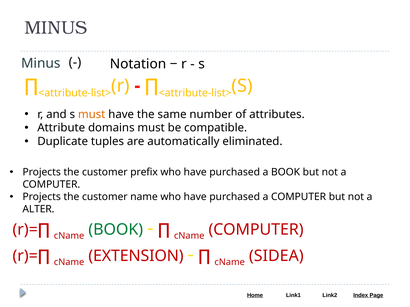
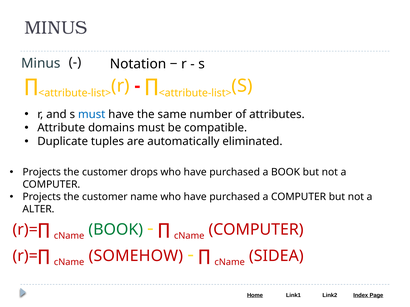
must at (92, 114) colour: orange -> blue
prefix: prefix -> drops
EXTENSION: EXTENSION -> SOMEHOW
